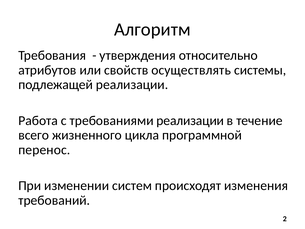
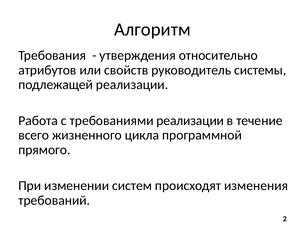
осуществлять: осуществлять -> руководитель
перенос: перенос -> прямого
